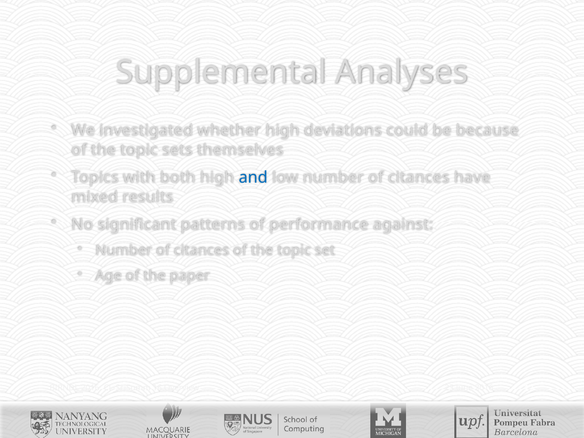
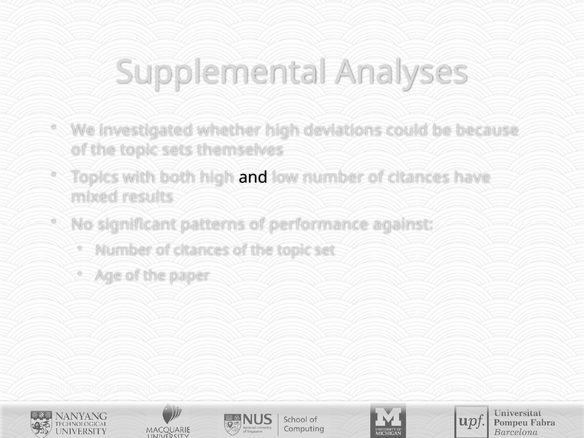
and colour: blue -> black
